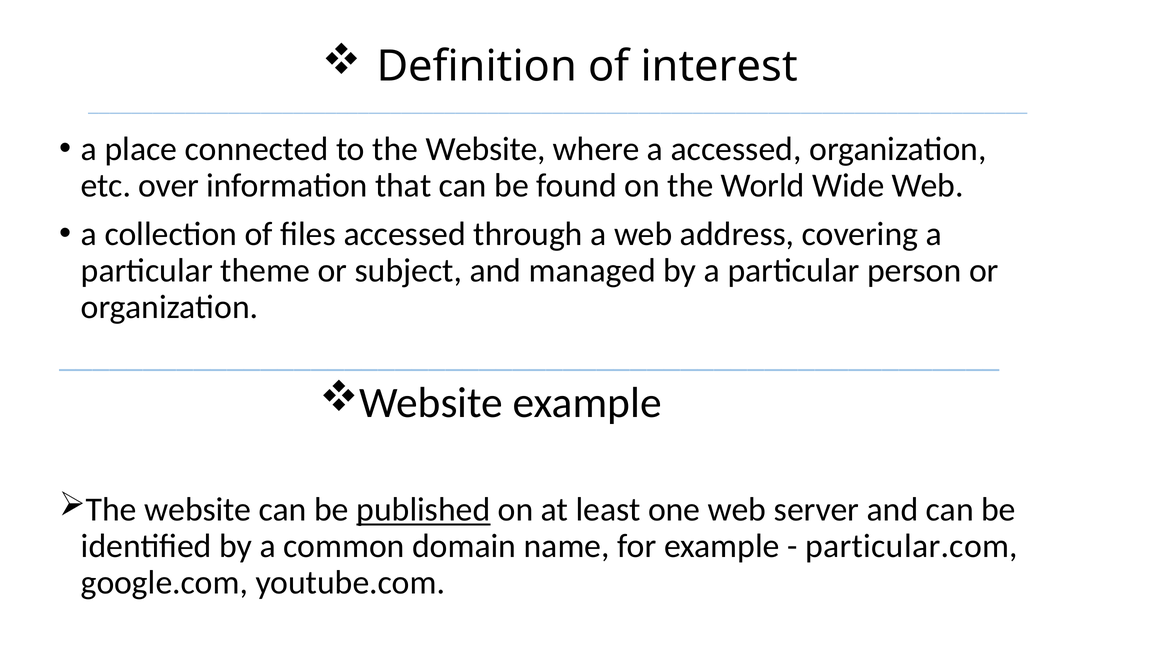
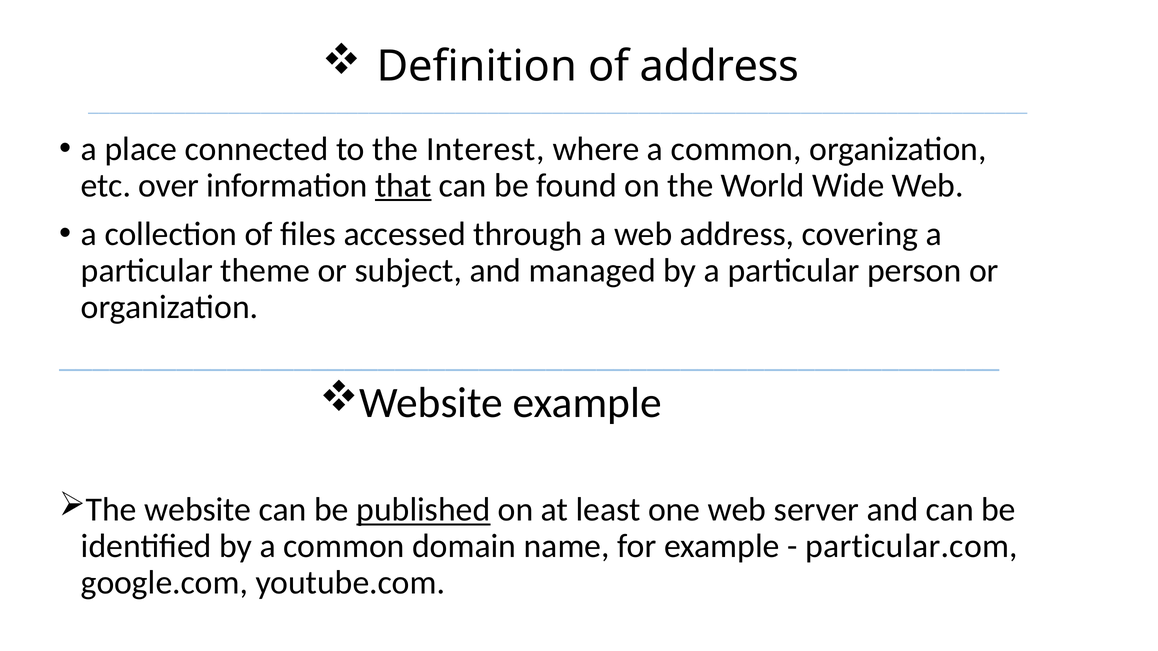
of interest: interest -> address
to the Website: Website -> Interest
where a accessed: accessed -> common
that underline: none -> present
